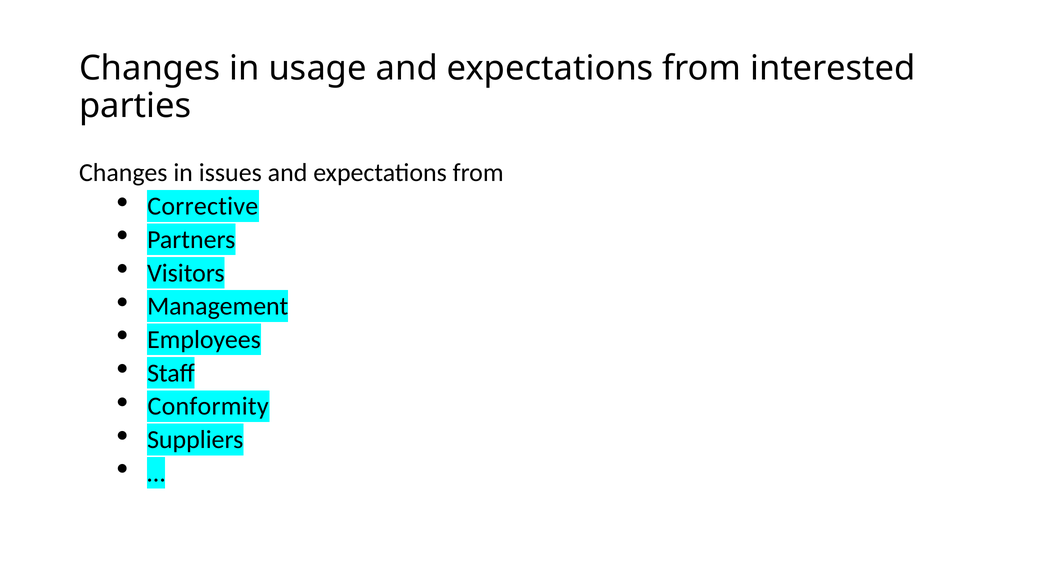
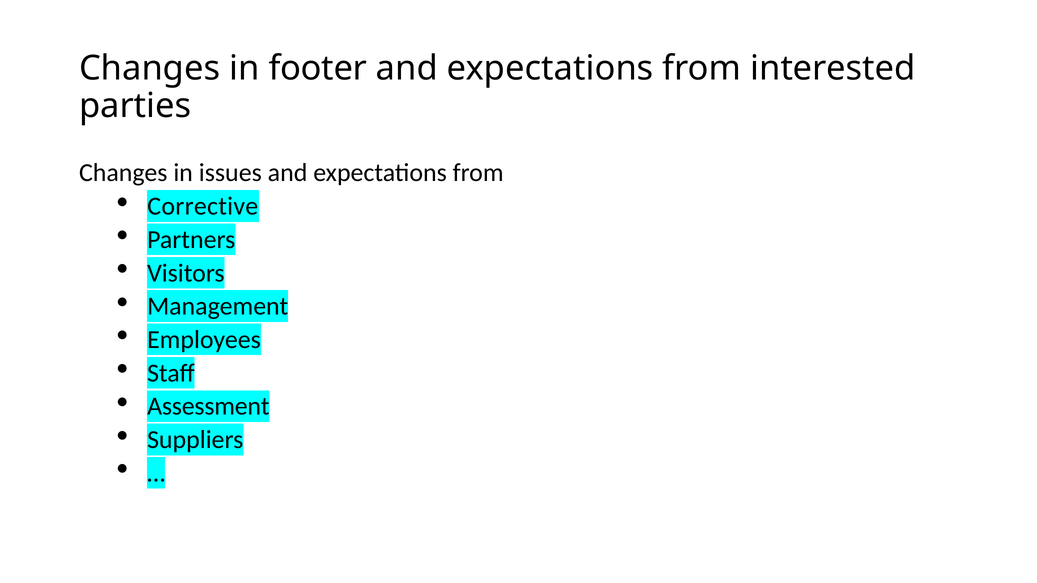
usage: usage -> footer
Conformity: Conformity -> Assessment
